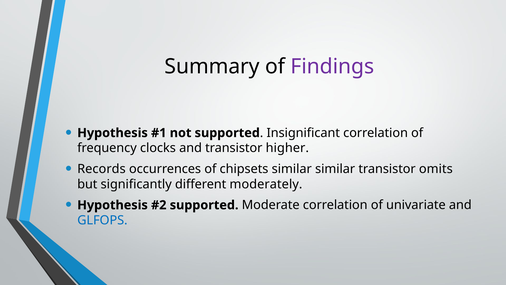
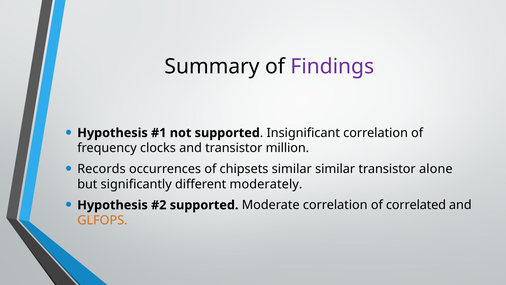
higher: higher -> million
omits: omits -> alone
univariate: univariate -> correlated
GLFOPS colour: blue -> orange
